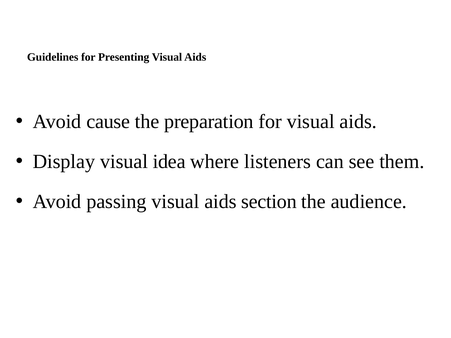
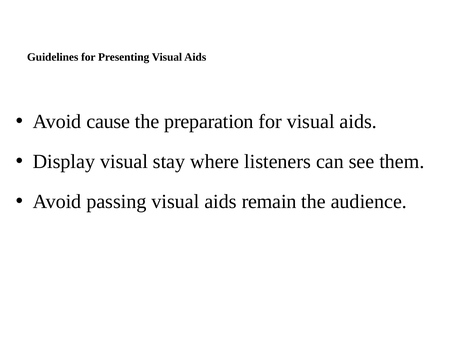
idea: idea -> stay
section: section -> remain
